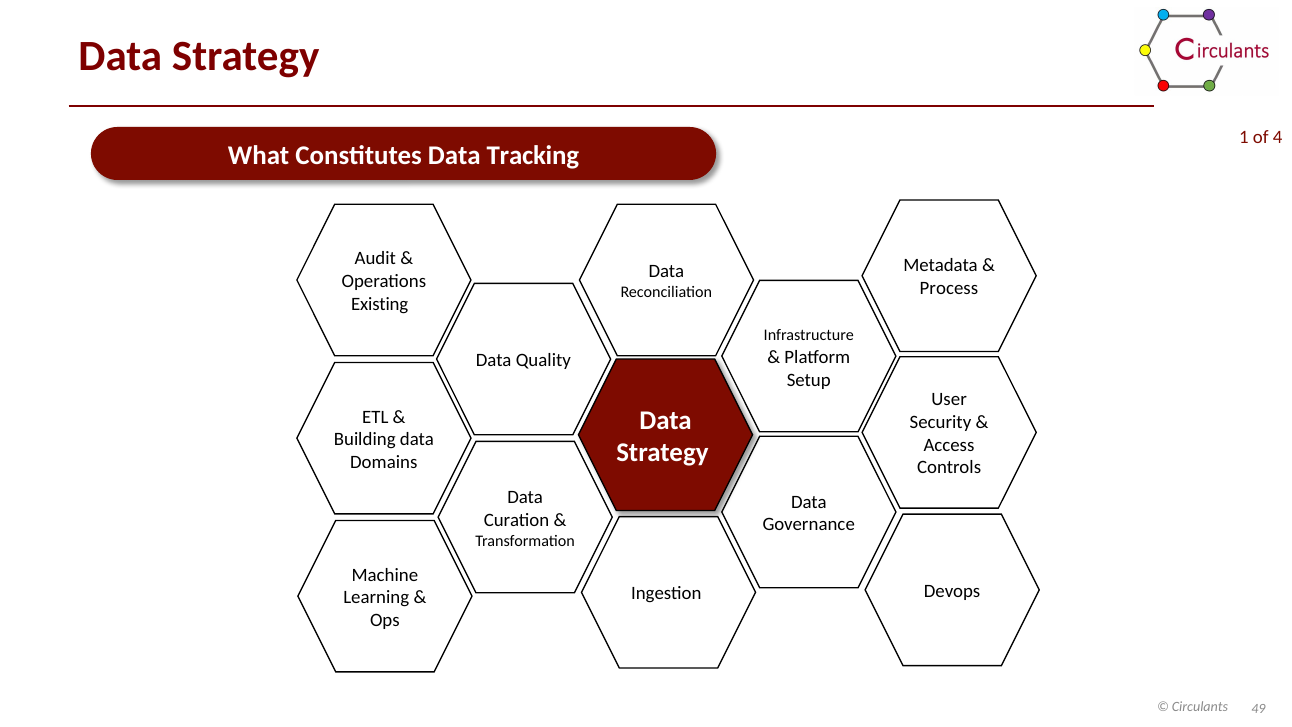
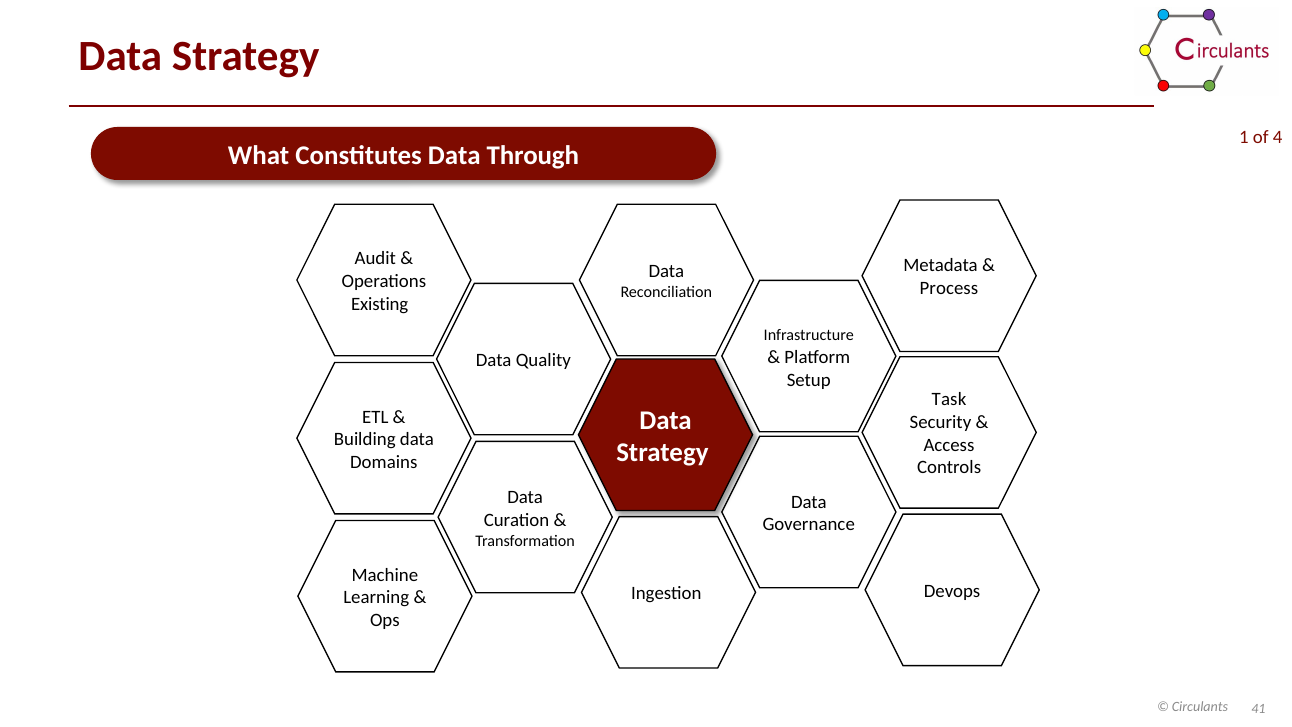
Tracking: Tracking -> Through
User: User -> Task
49: 49 -> 41
